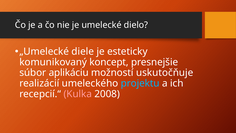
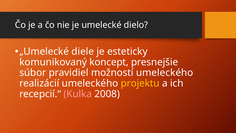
aplikáciu: aplikáciu -> pravidiel
možností uskutočňuje: uskutočňuje -> umeleckého
projektu colour: light blue -> yellow
